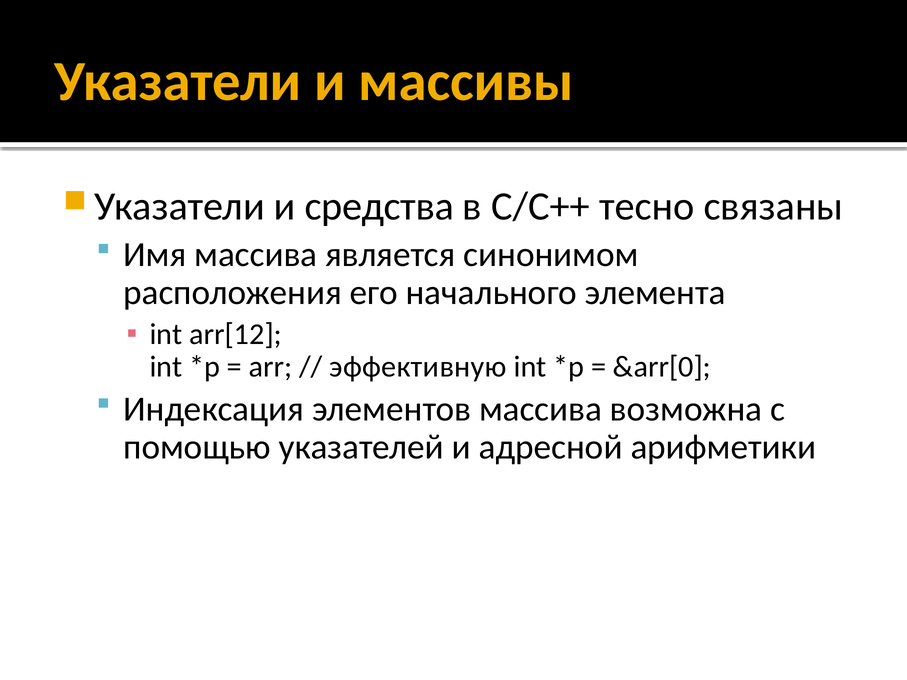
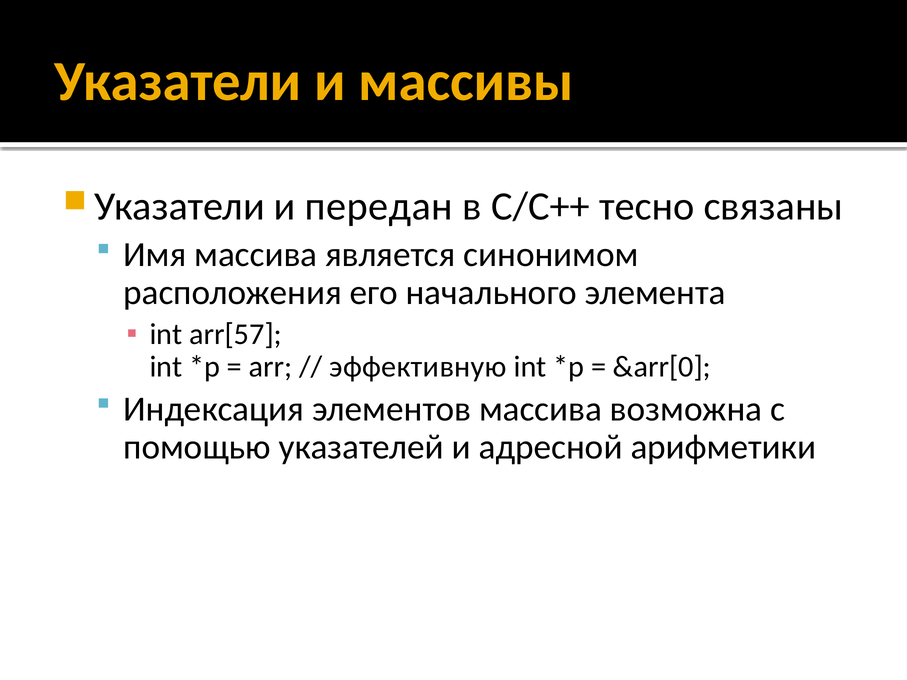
средства: средства -> передан
arr[12: arr[12 -> arr[57
